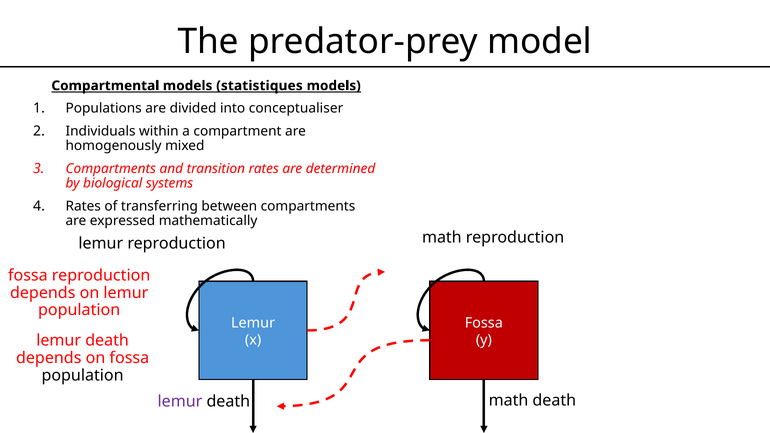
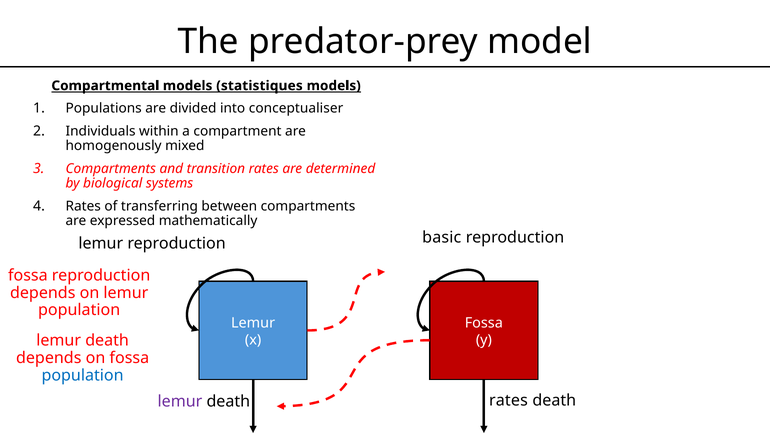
lemur reproduction math: math -> basic
population at (83, 375) colour: black -> blue
math at (509, 401): math -> rates
